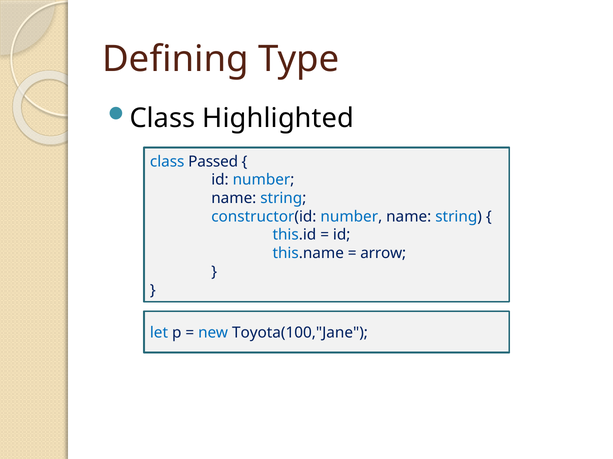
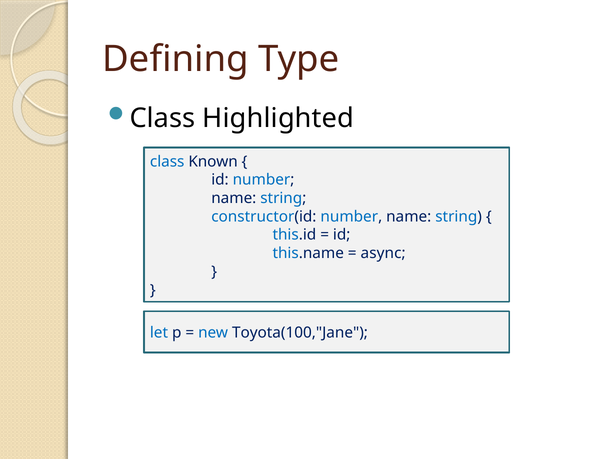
Passed: Passed -> Known
arrow: arrow -> async
